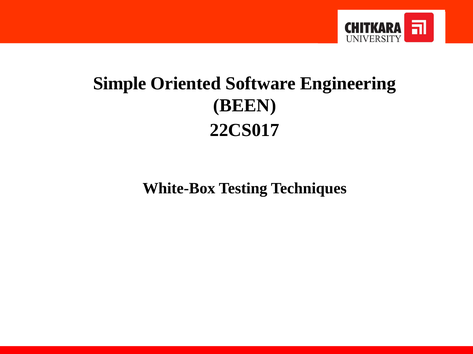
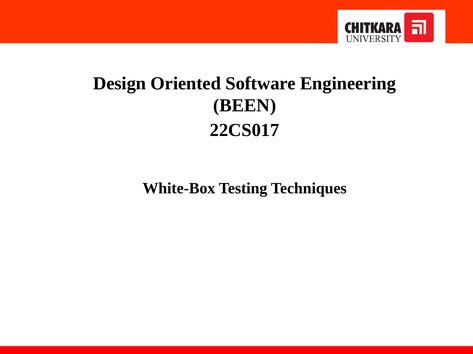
Simple: Simple -> Design
